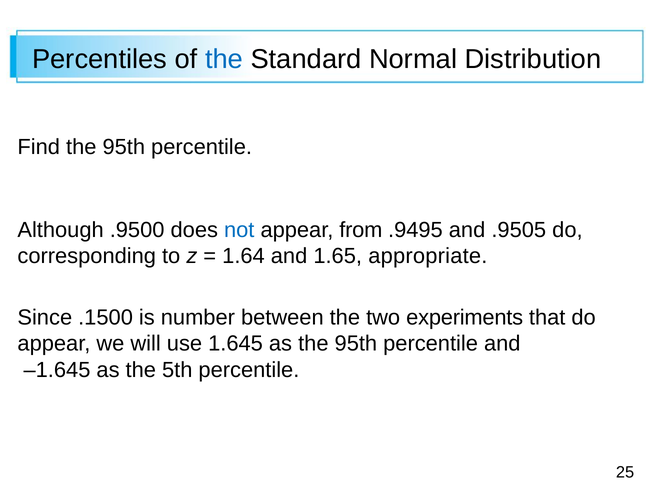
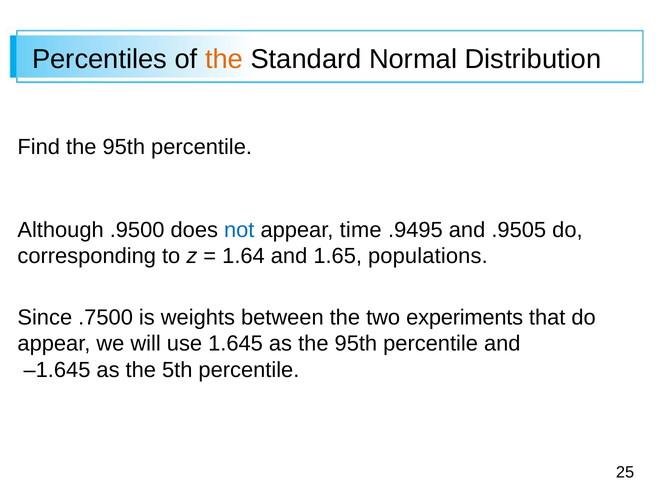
the at (224, 59) colour: blue -> orange
from: from -> time
appropriate: appropriate -> populations
.1500: .1500 -> .7500
number: number -> weights
